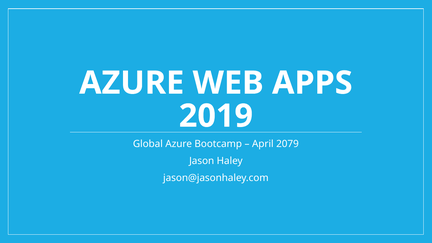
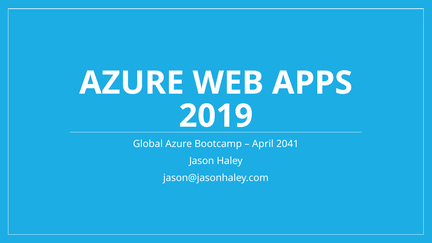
2079: 2079 -> 2041
